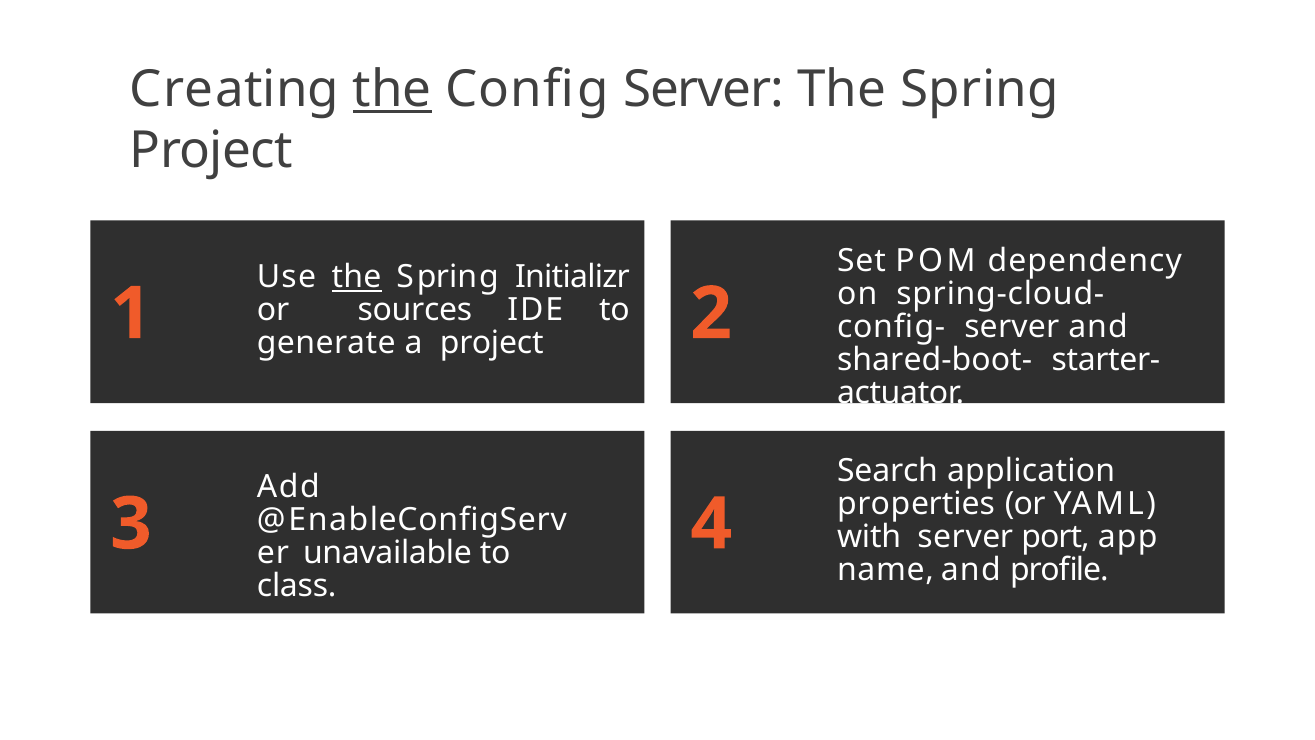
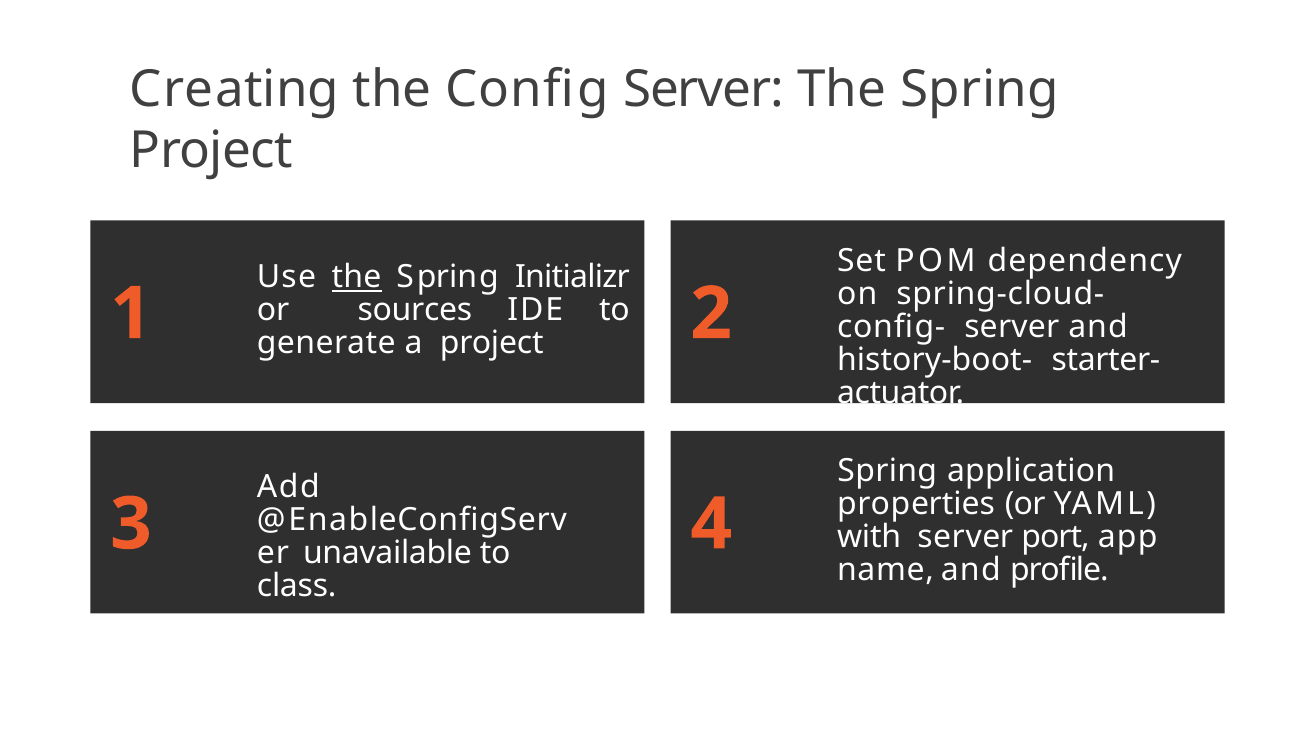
the at (392, 89) underline: present -> none
shared-boot-: shared-boot- -> history-boot-
Search at (888, 471): Search -> Spring
